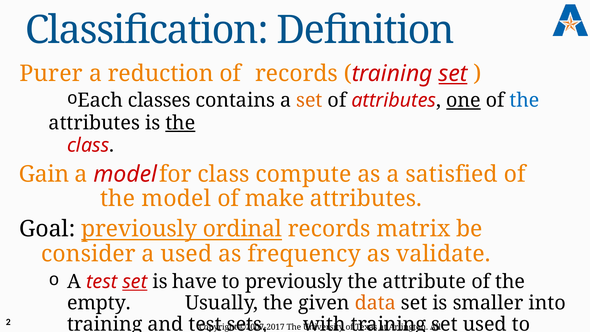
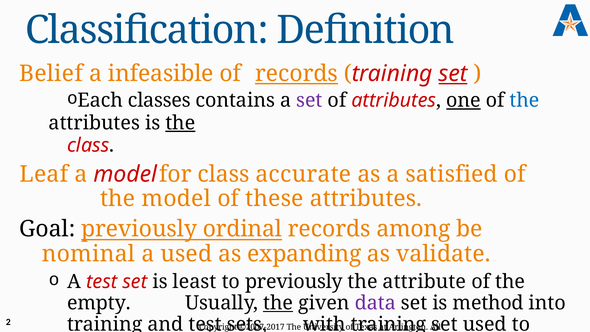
Purer: Purer -> Belief
reduction: reduction -> infeasible
records at (297, 74) underline: none -> present
set at (309, 100) colour: orange -> purple
Gain: Gain -> Leaf
compute: compute -> accurate
make: make -> these
matrix: matrix -> among
consider: consider -> nominal
frequency: frequency -> expanding
set at (135, 282) underline: present -> none
have: have -> least
the at (278, 303) underline: none -> present
data colour: orange -> purple
smaller: smaller -> method
